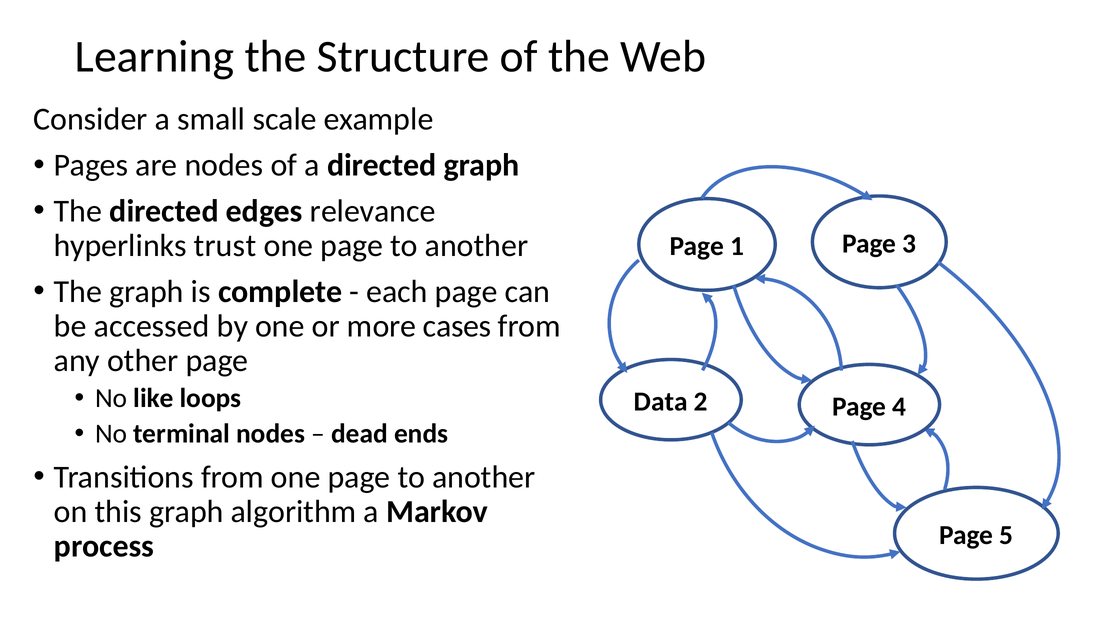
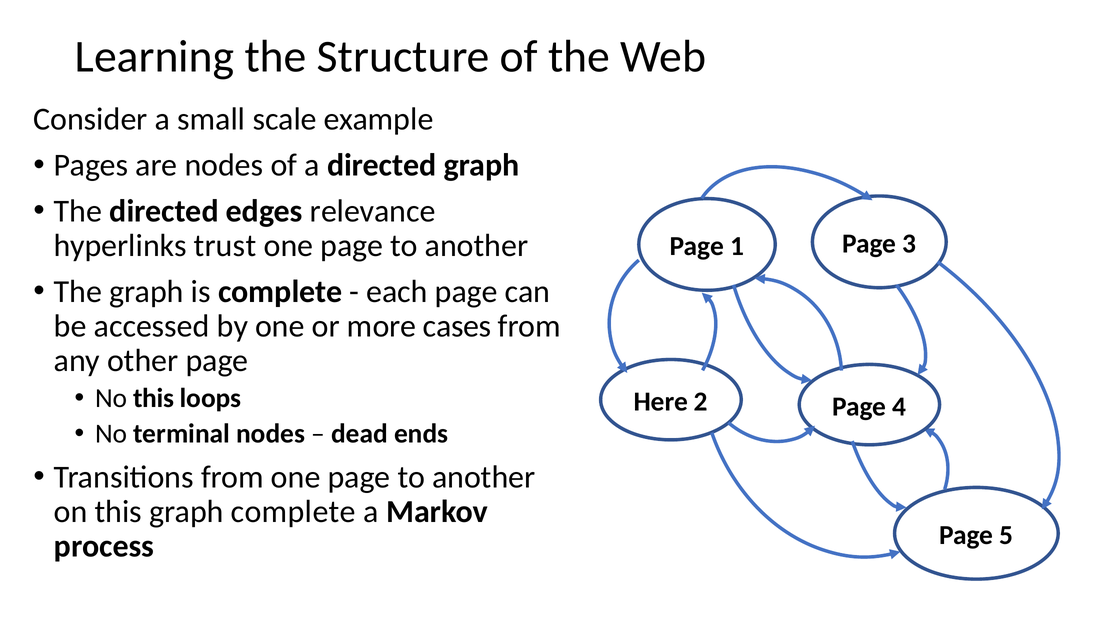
No like: like -> this
Data: Data -> Here
graph algorithm: algorithm -> complete
